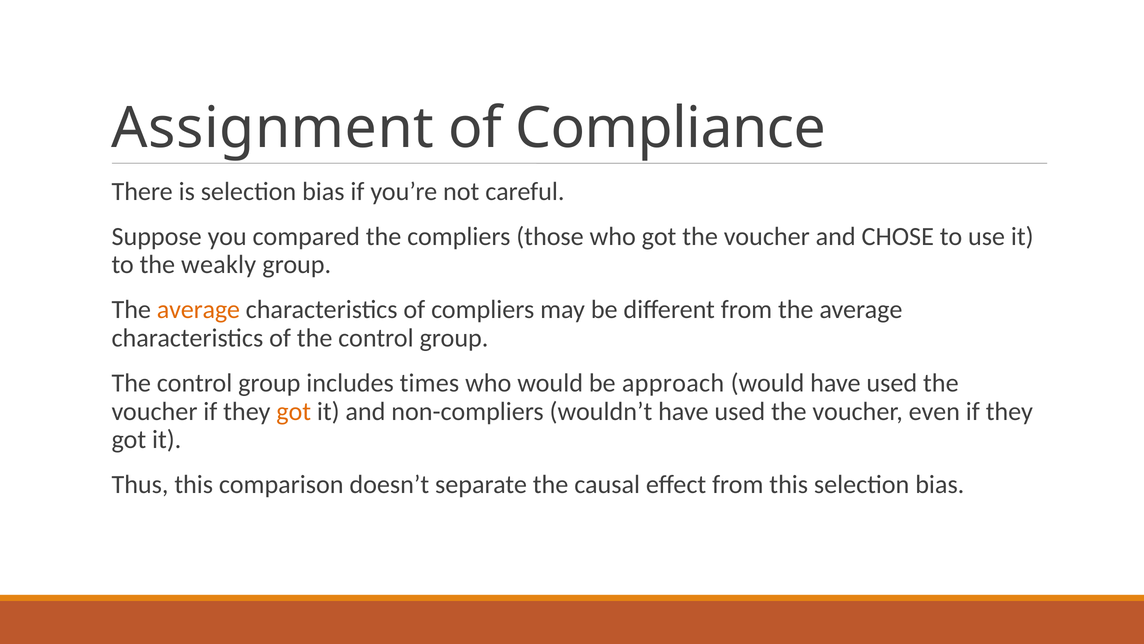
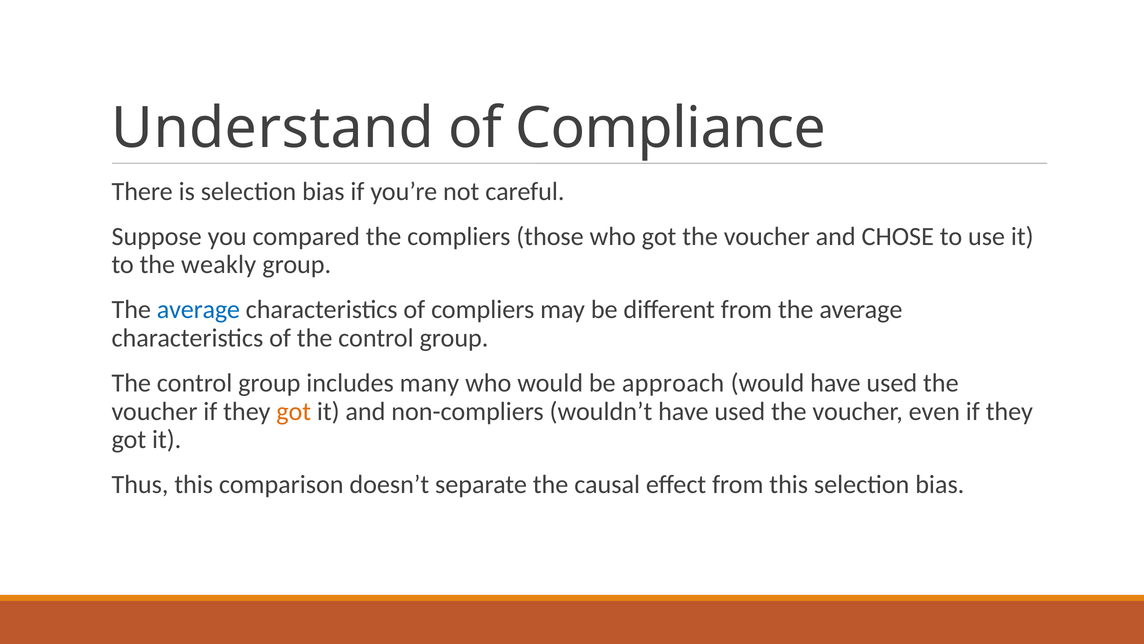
Assignment: Assignment -> Understand
average at (198, 310) colour: orange -> blue
times: times -> many
